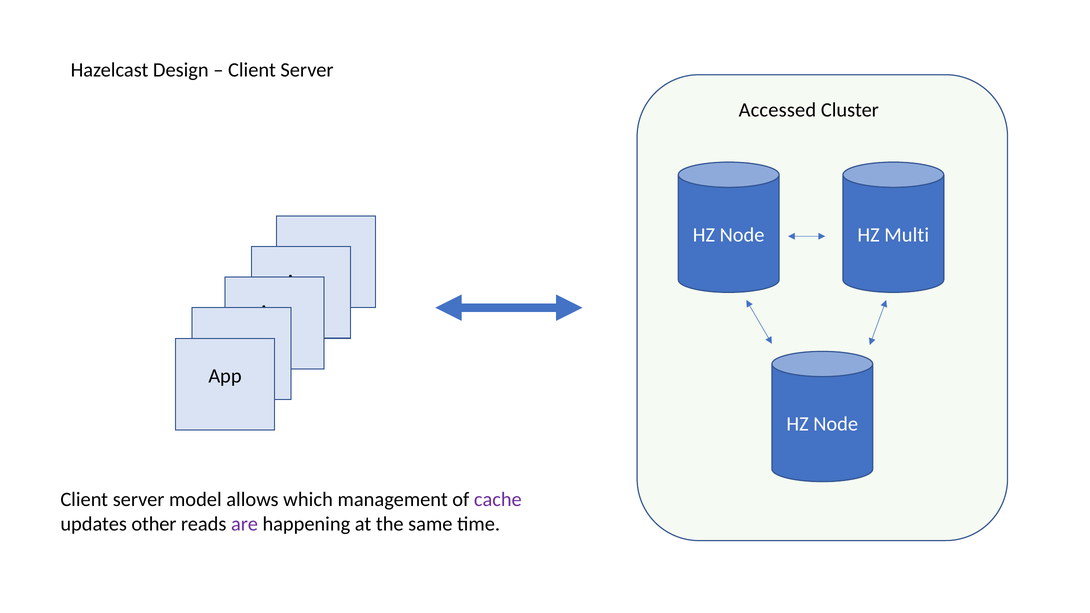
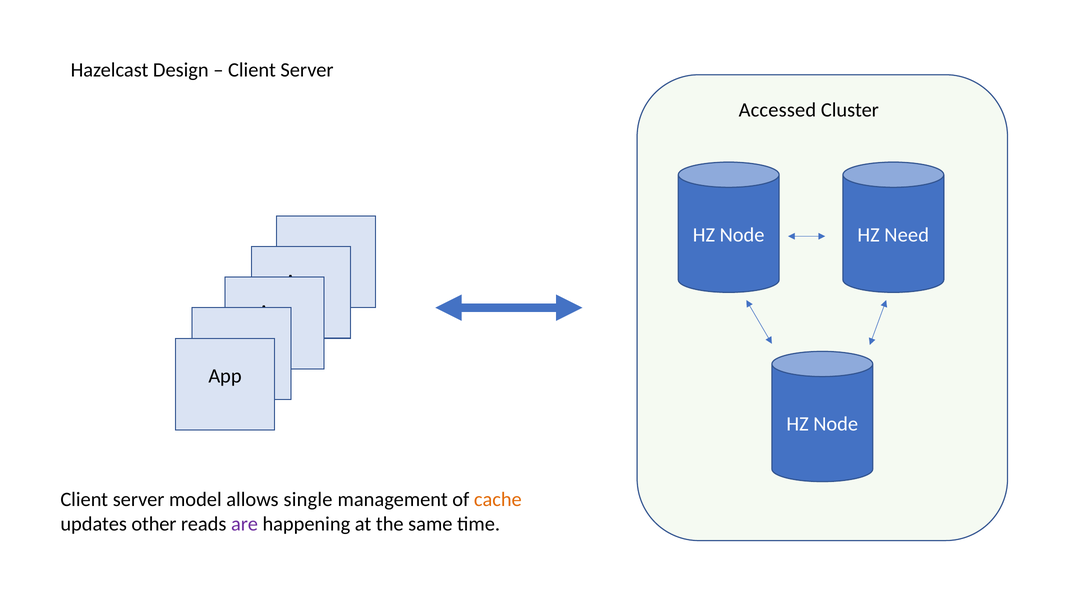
Multi: Multi -> Need
which: which -> single
cache colour: purple -> orange
